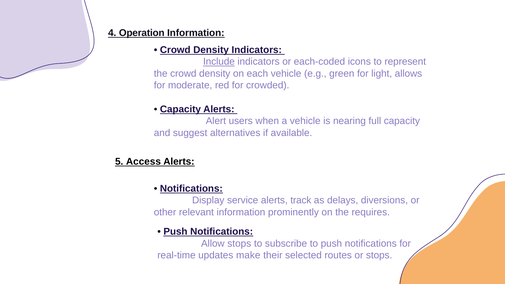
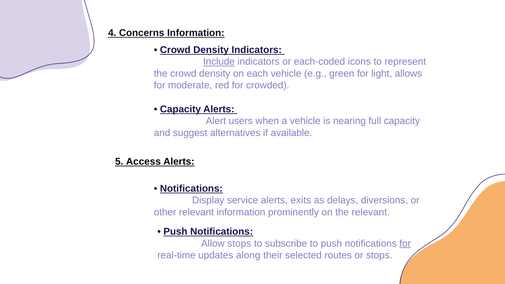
Operation: Operation -> Concerns
track: track -> exits
the requires: requires -> relevant
for at (405, 244) underline: none -> present
make: make -> along
